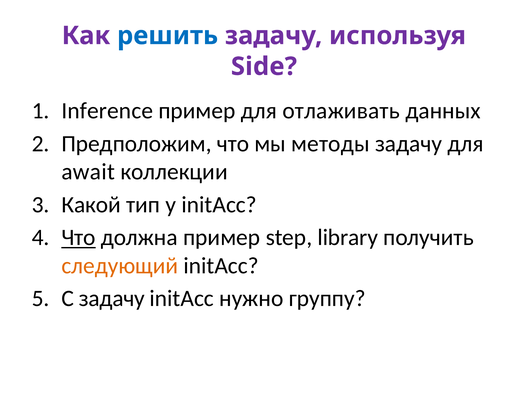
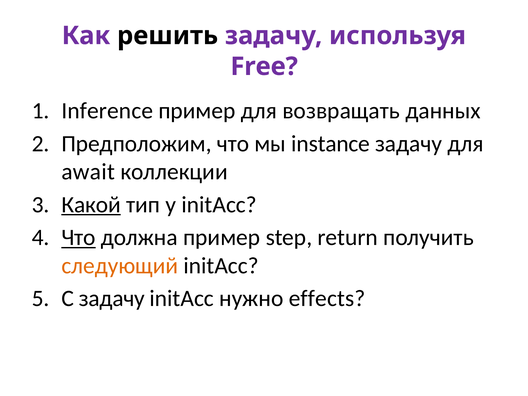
решить colour: blue -> black
Side: Side -> Free
отлаживать: отлаживать -> возвращать
методы: методы -> instance
Какой underline: none -> present
library: library -> return
группу: группу -> effects
